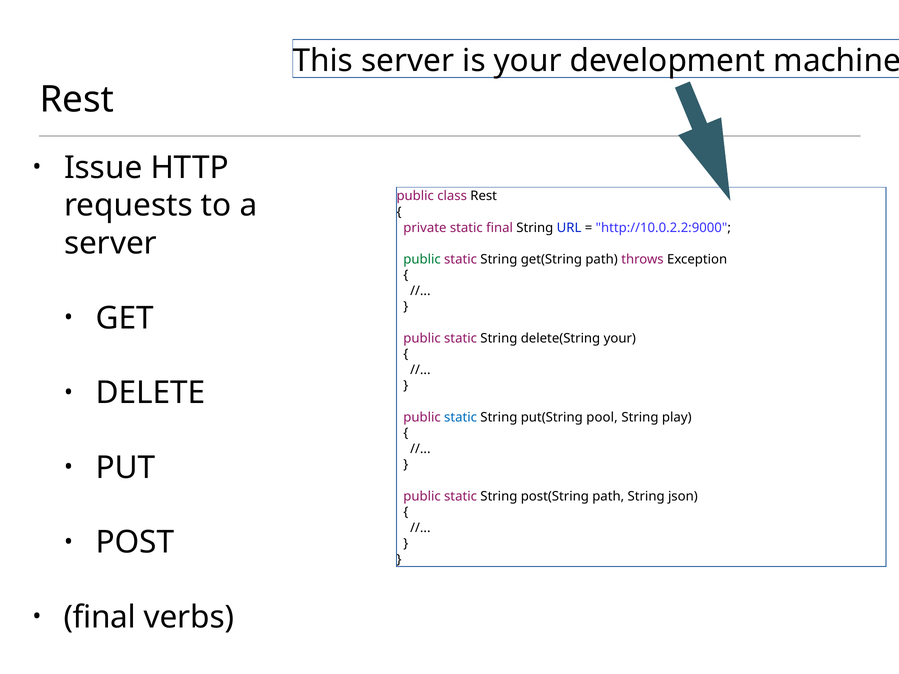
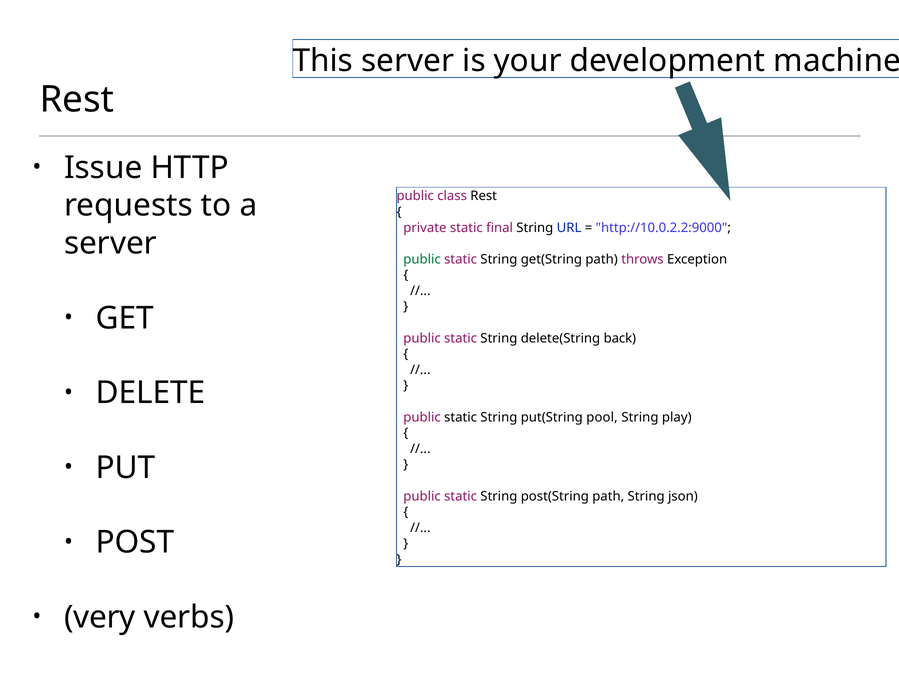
delete(String your: your -> back
static at (461, 417) colour: blue -> black
final at (100, 618): final -> very
